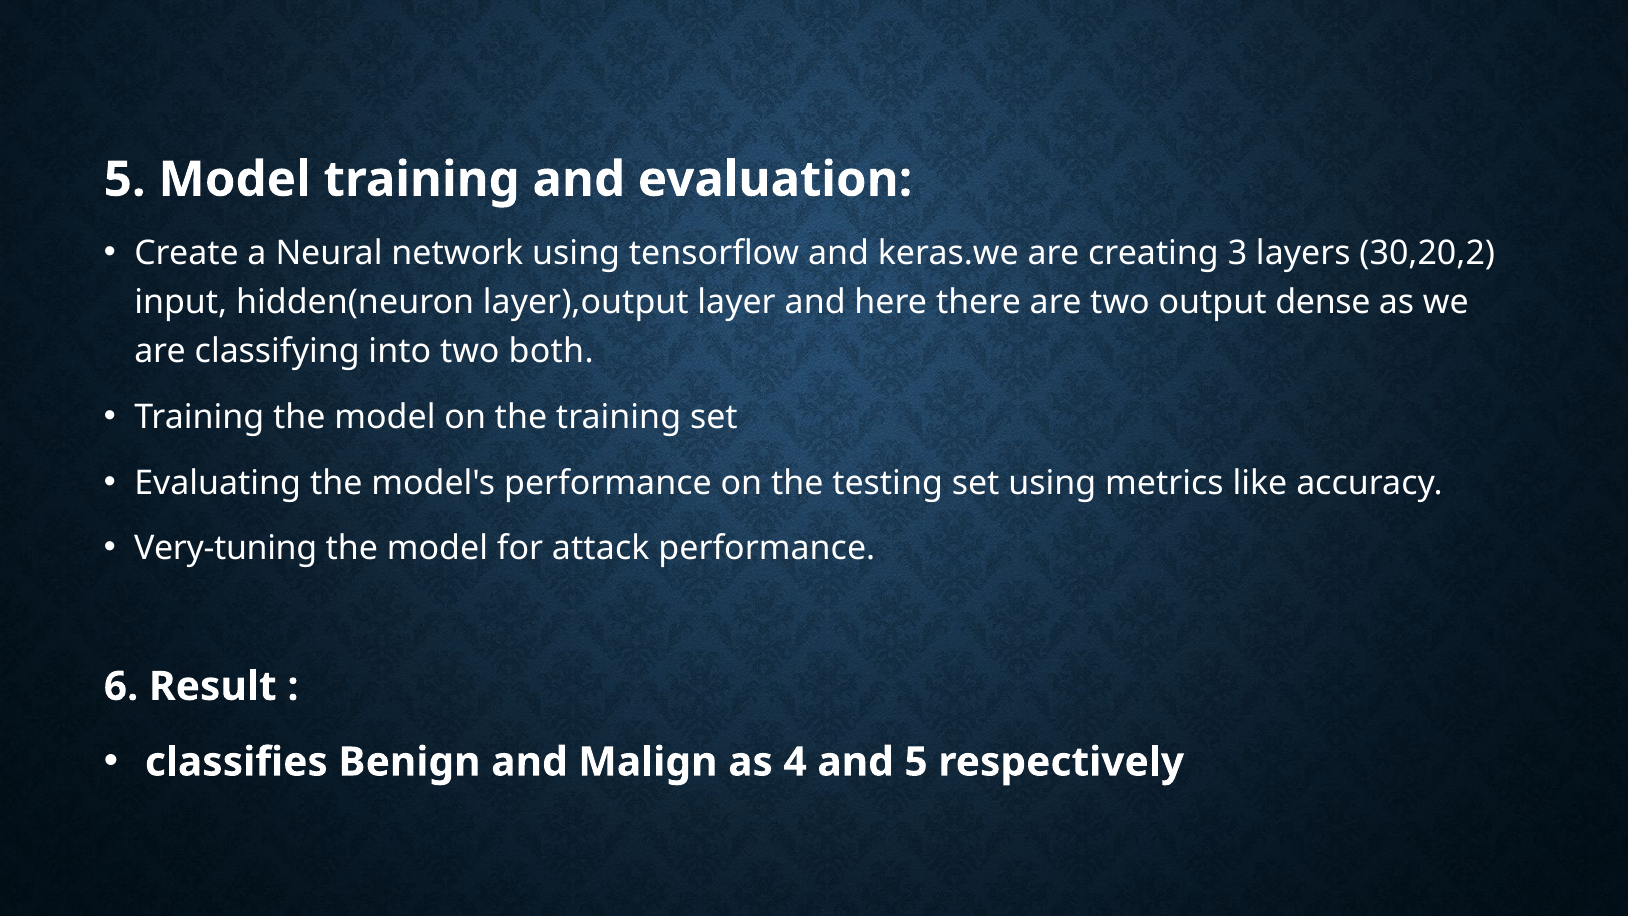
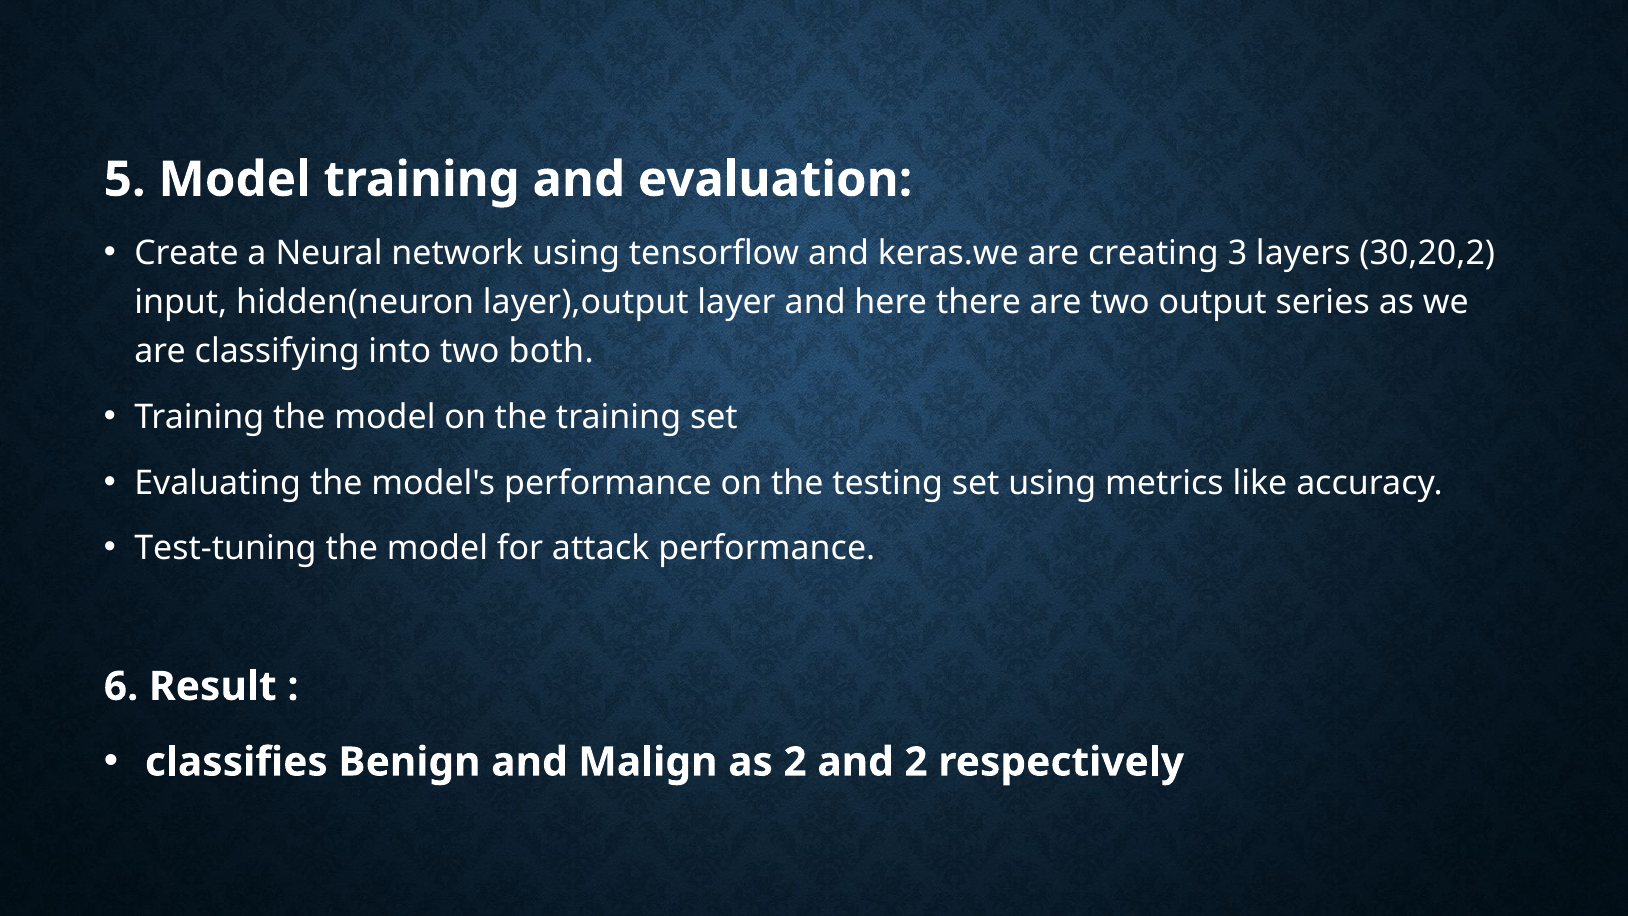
dense: dense -> series
Very-tuning: Very-tuning -> Test-tuning
as 4: 4 -> 2
and 5: 5 -> 2
